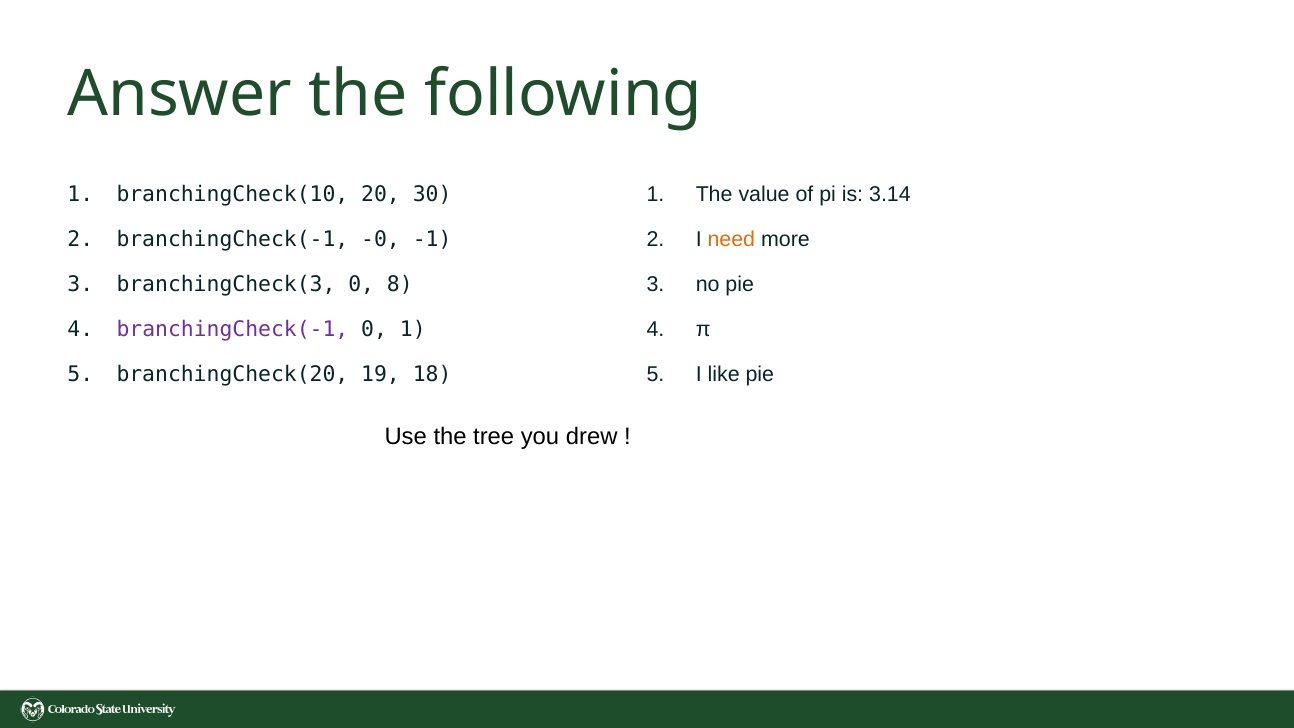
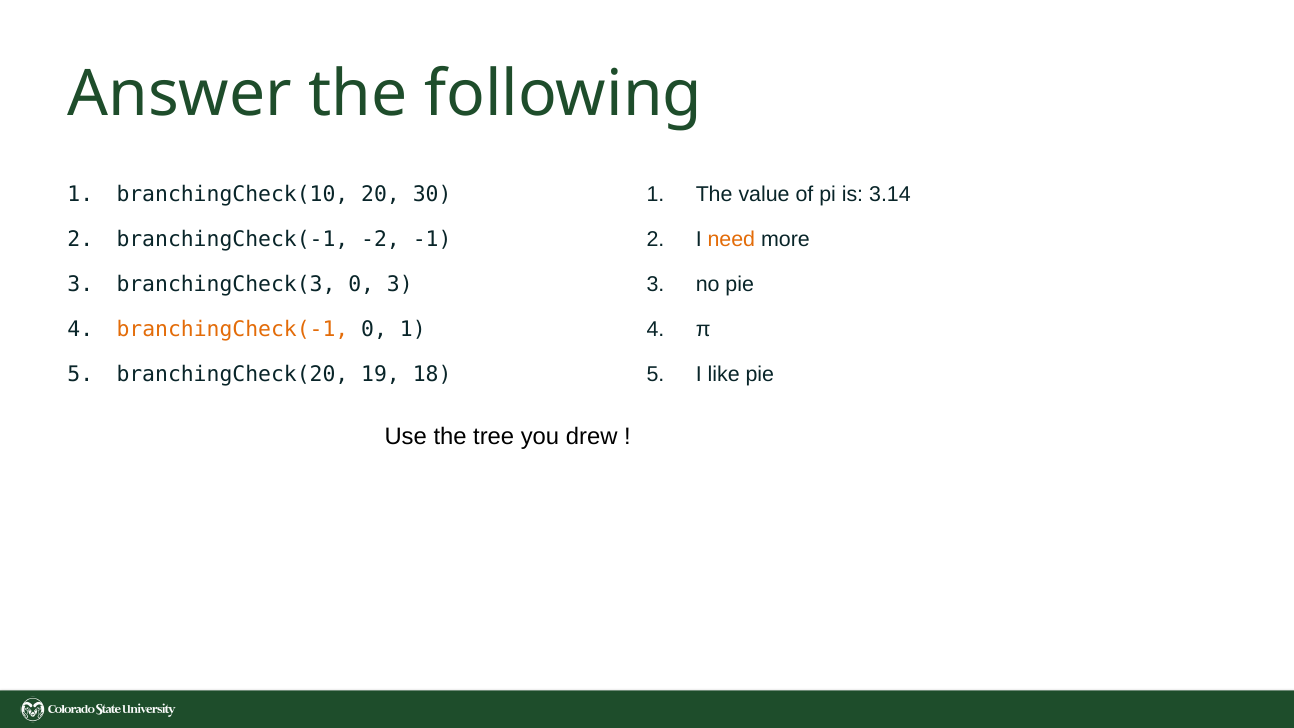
-0: -0 -> -2
0 8: 8 -> 3
branchingCheck(-1 at (232, 330) colour: purple -> orange
